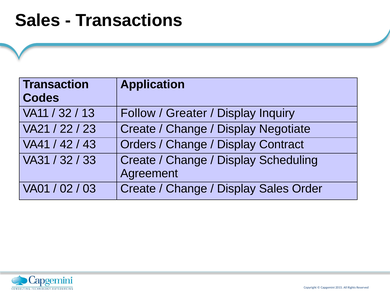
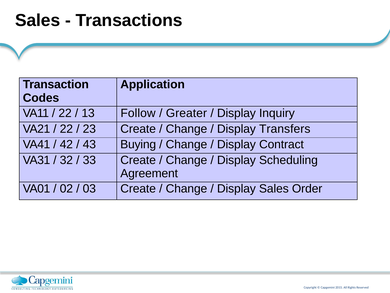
32 at (65, 113): 32 -> 22
Negotiate: Negotiate -> Transfers
Orders: Orders -> Buying
